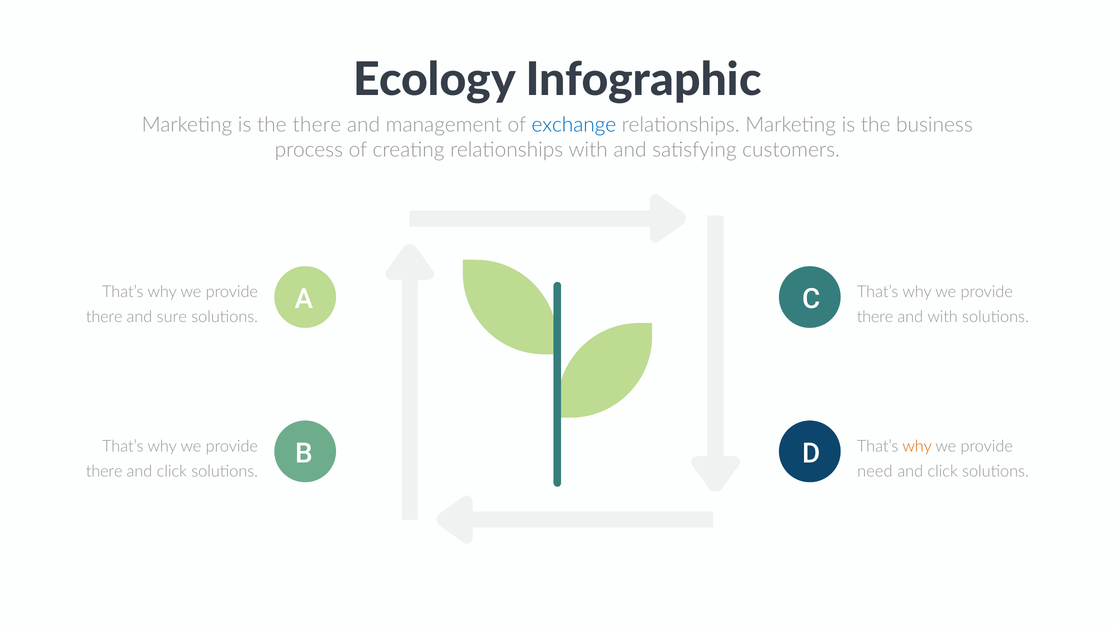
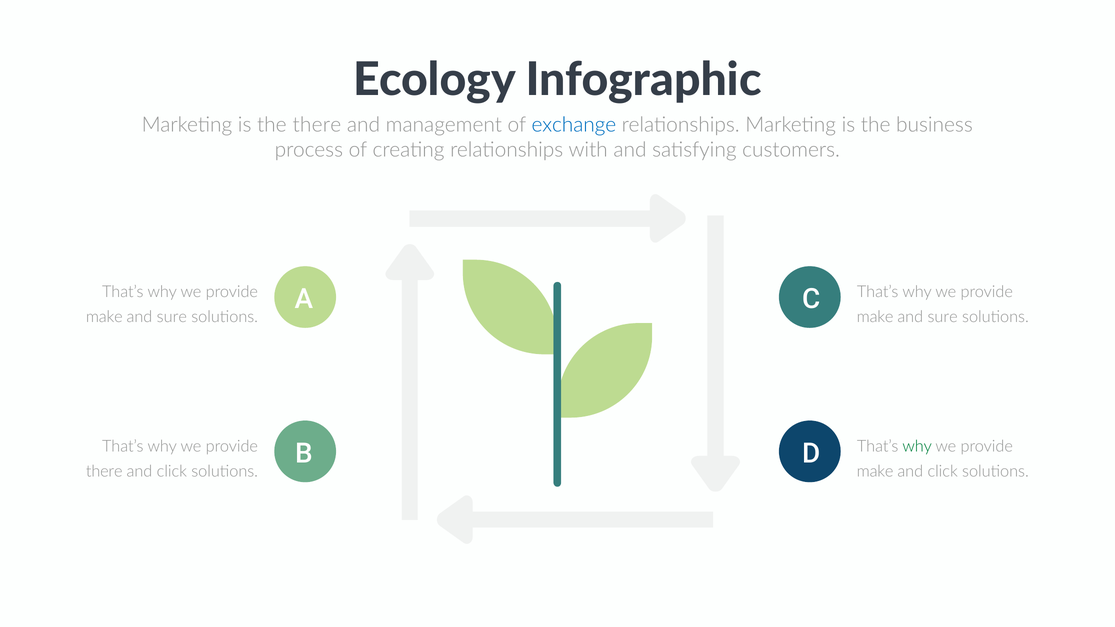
there at (104, 317): there -> make
there at (875, 317): there -> make
with at (943, 317): with -> sure
why at (917, 447) colour: orange -> green
need at (875, 472): need -> make
